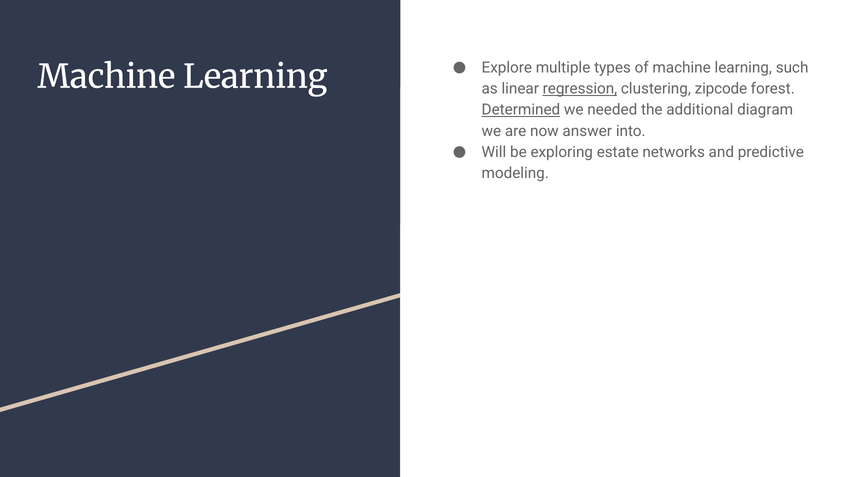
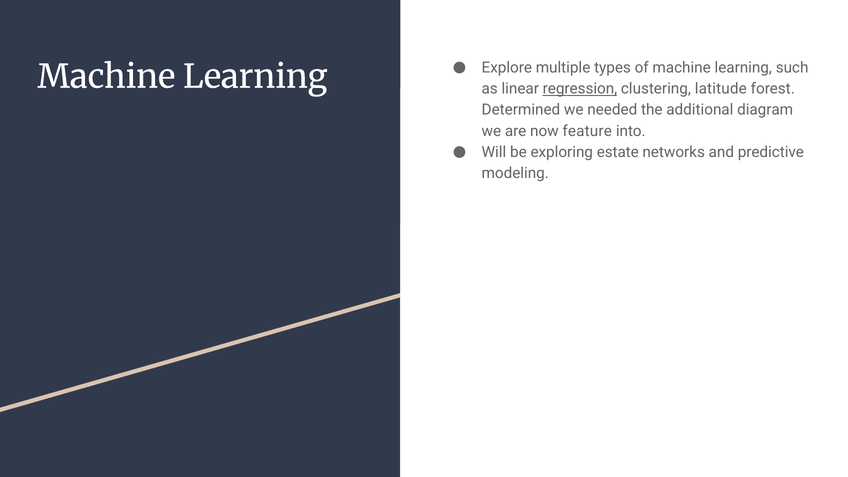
zipcode: zipcode -> latitude
Determined underline: present -> none
answer: answer -> feature
